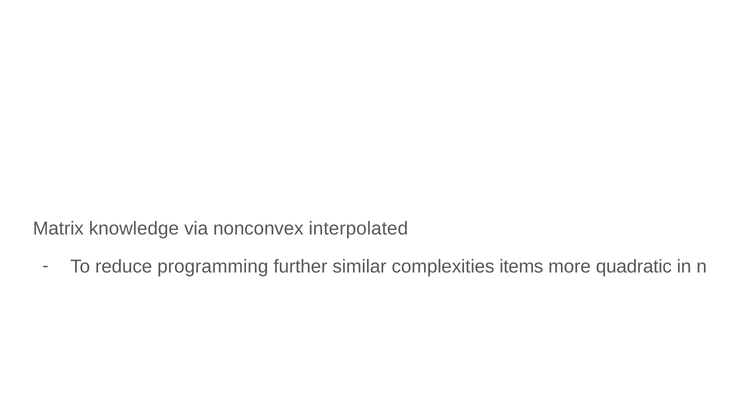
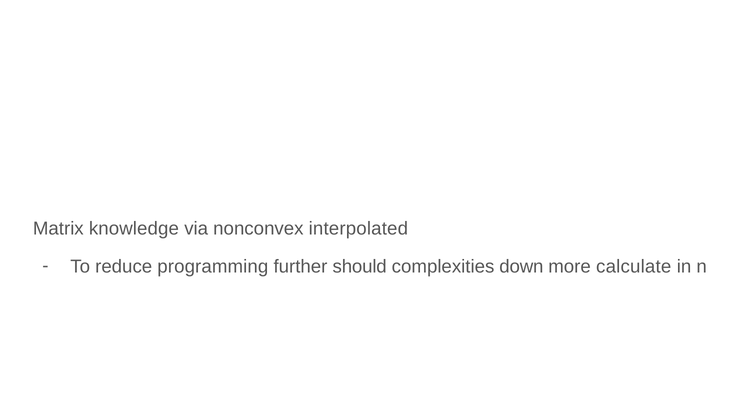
similar: similar -> should
items: items -> down
quadratic: quadratic -> calculate
